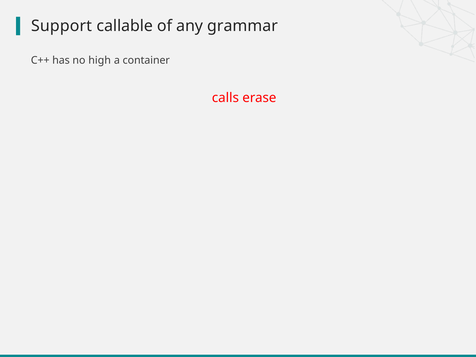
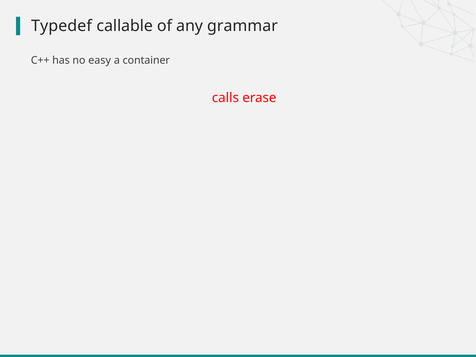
Support: Support -> Typedef
high: high -> easy
